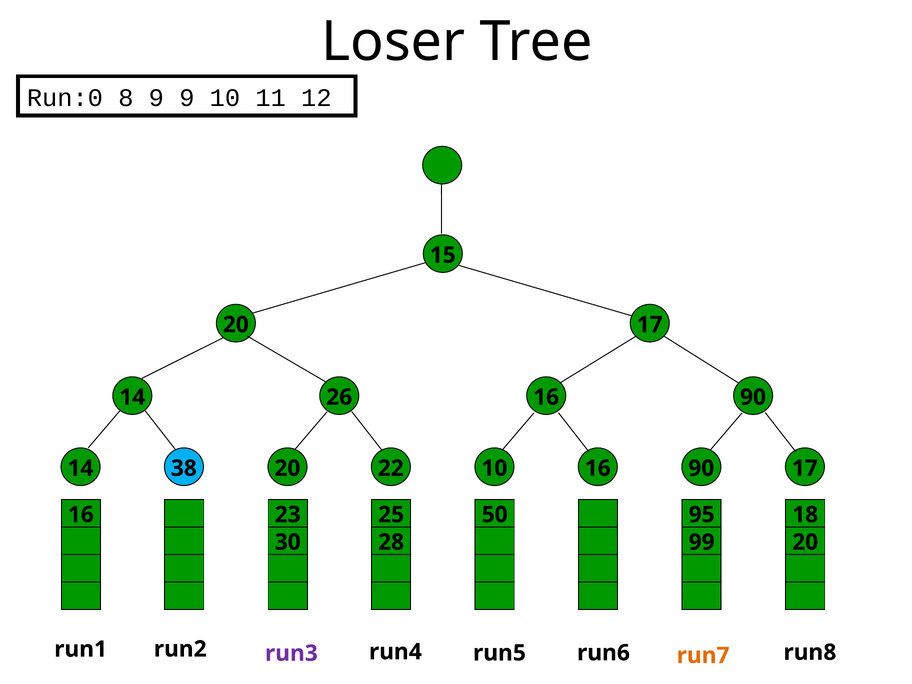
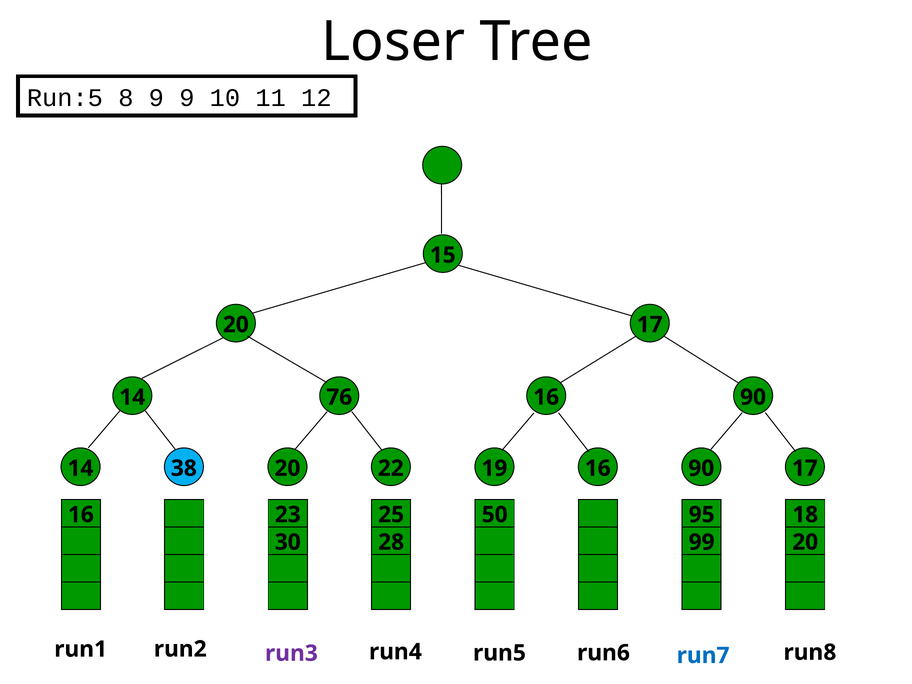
Run:0: Run:0 -> Run:5
26: 26 -> 76
22 10: 10 -> 19
run7 colour: orange -> blue
